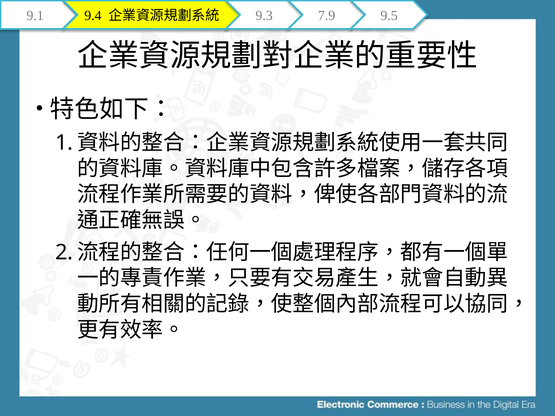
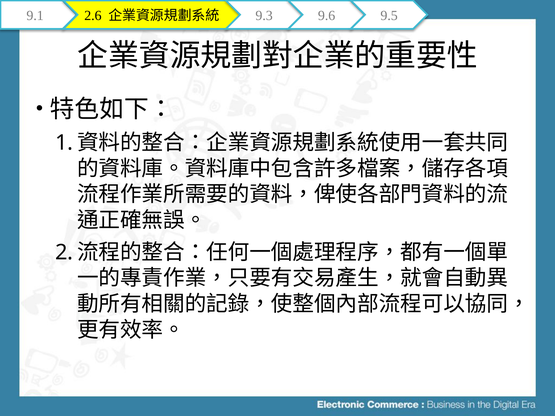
9.4: 9.4 -> 2.6
7.9: 7.9 -> 9.6
